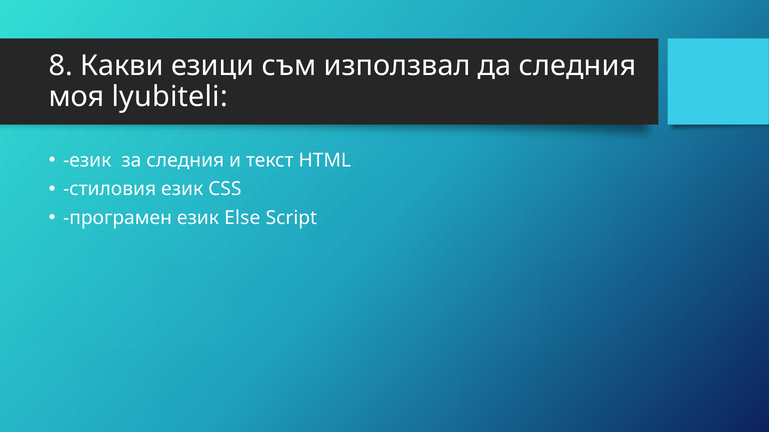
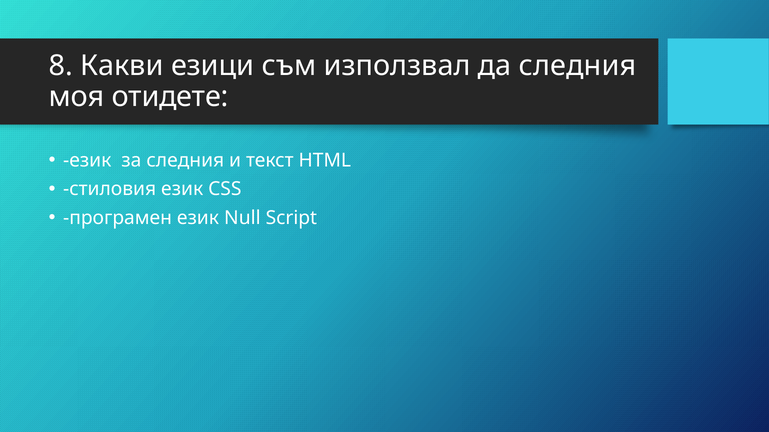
lyubiteli: lyubiteli -> отидете
Else: Else -> Null
